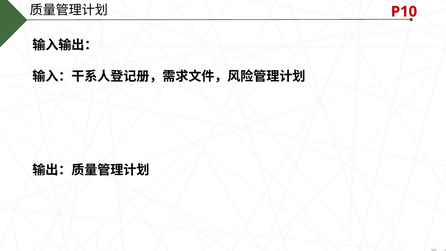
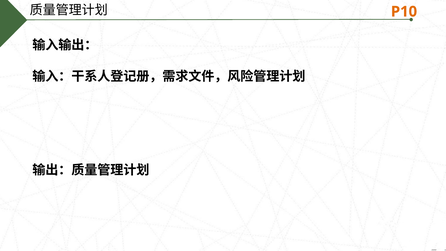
P10 colour: red -> orange
